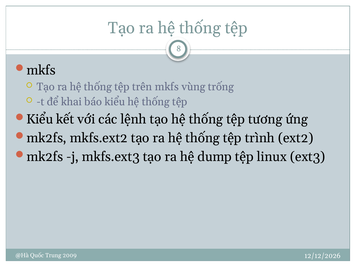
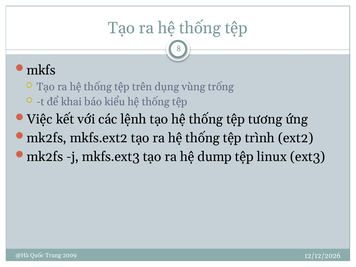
trên mkfs: mkfs -> dụng
Kiểu at (40, 119): Kiểu -> Việc
